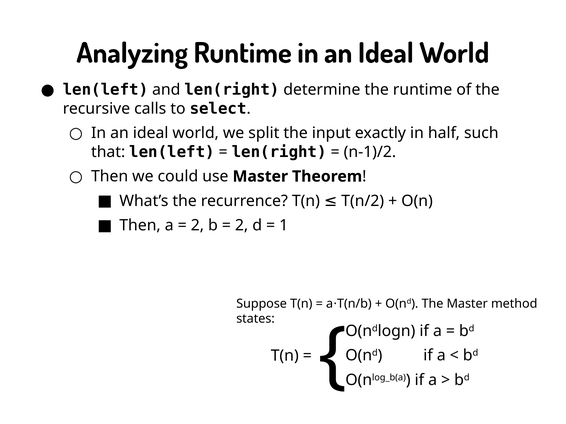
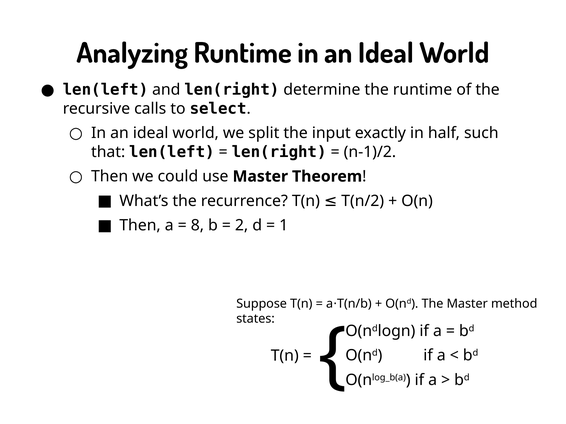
2 at (197, 226): 2 -> 8
